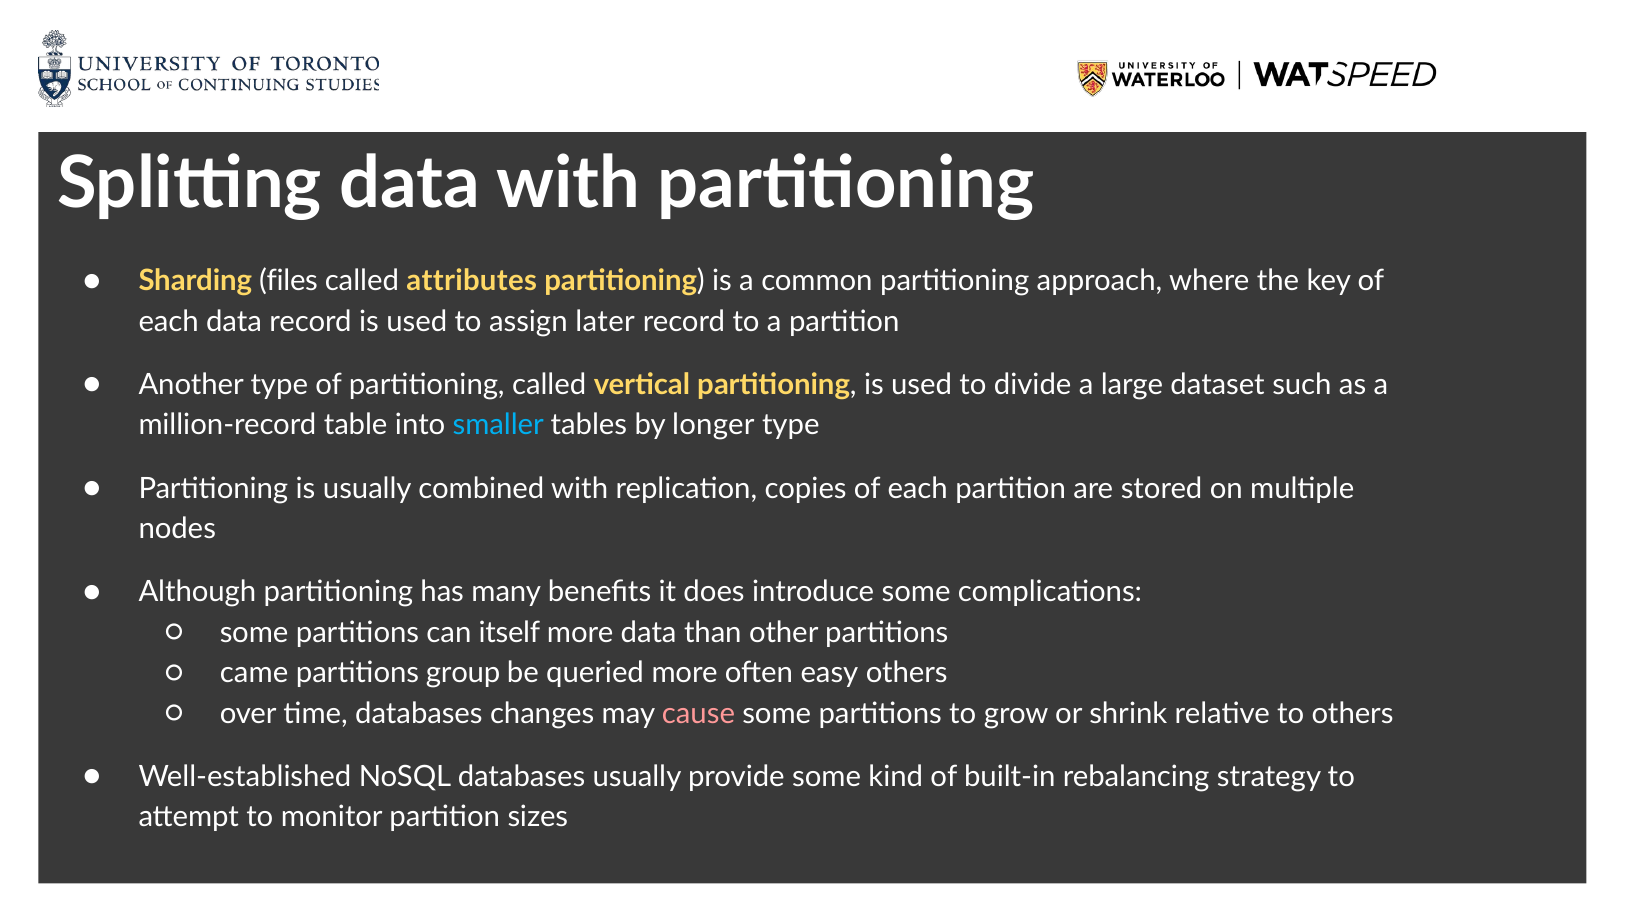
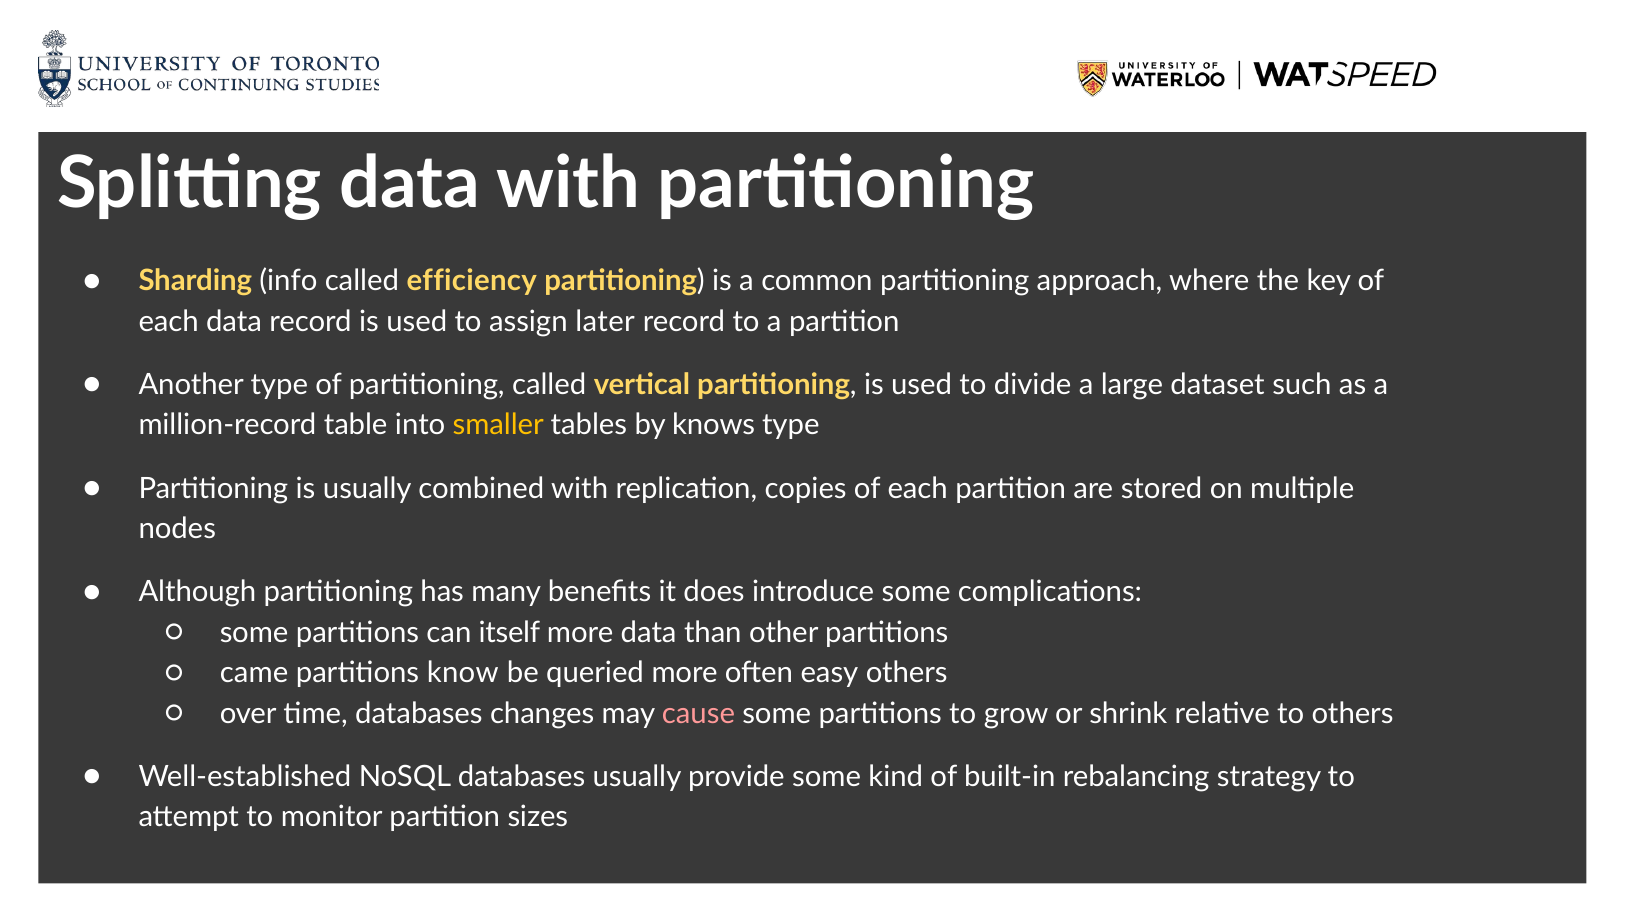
files: files -> info
attributes: attributes -> efficiency
smaller colour: light blue -> yellow
longer: longer -> knows
group: group -> know
